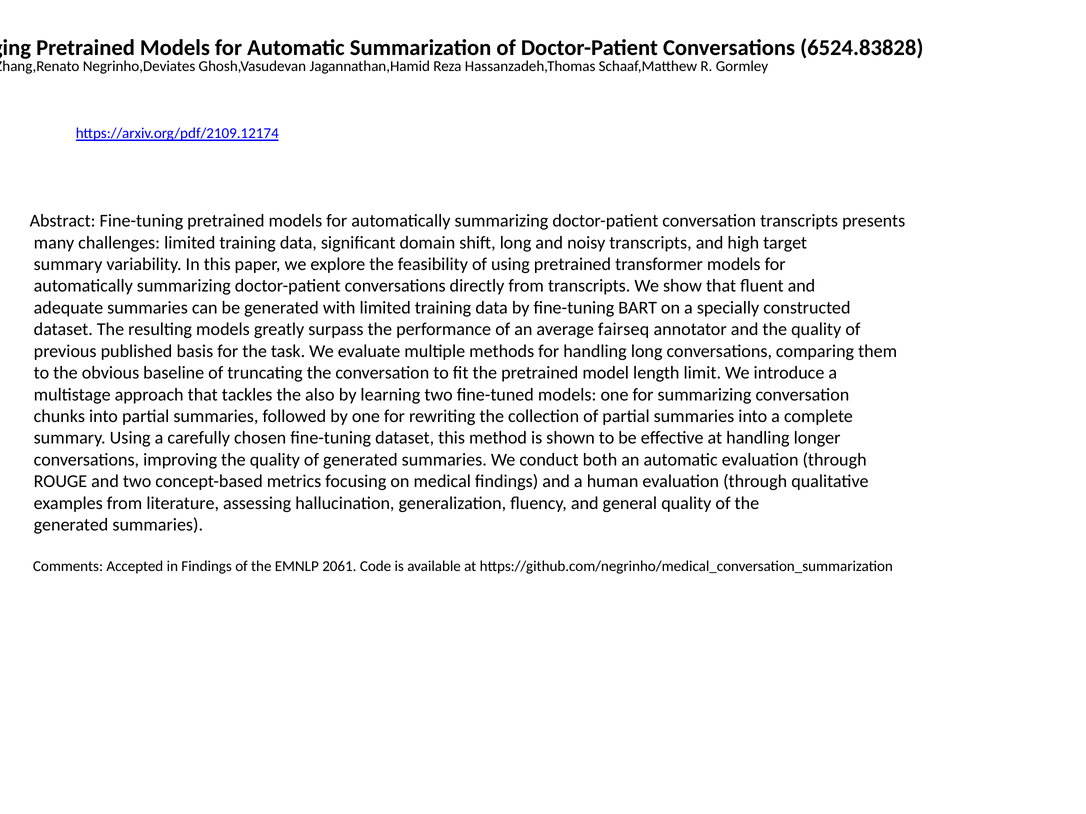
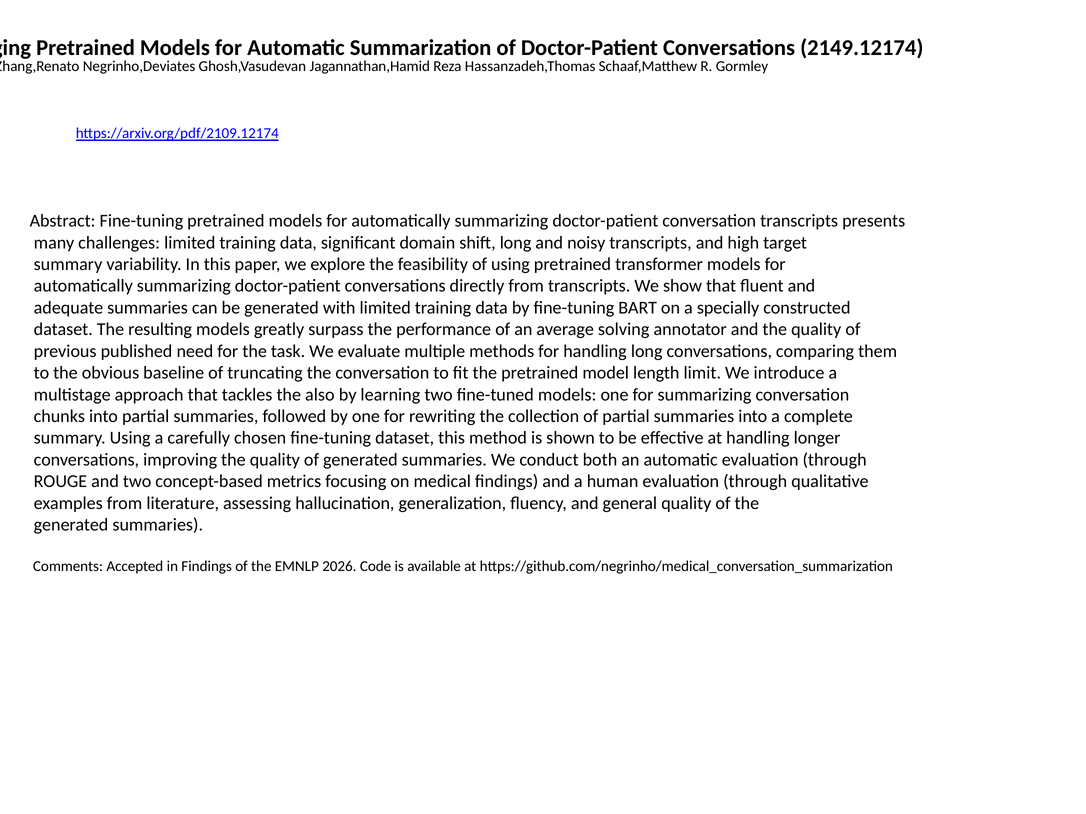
6524.83828: 6524.83828 -> 2149.12174
fairseq: fairseq -> solving
basis: basis -> need
2061: 2061 -> 2026
